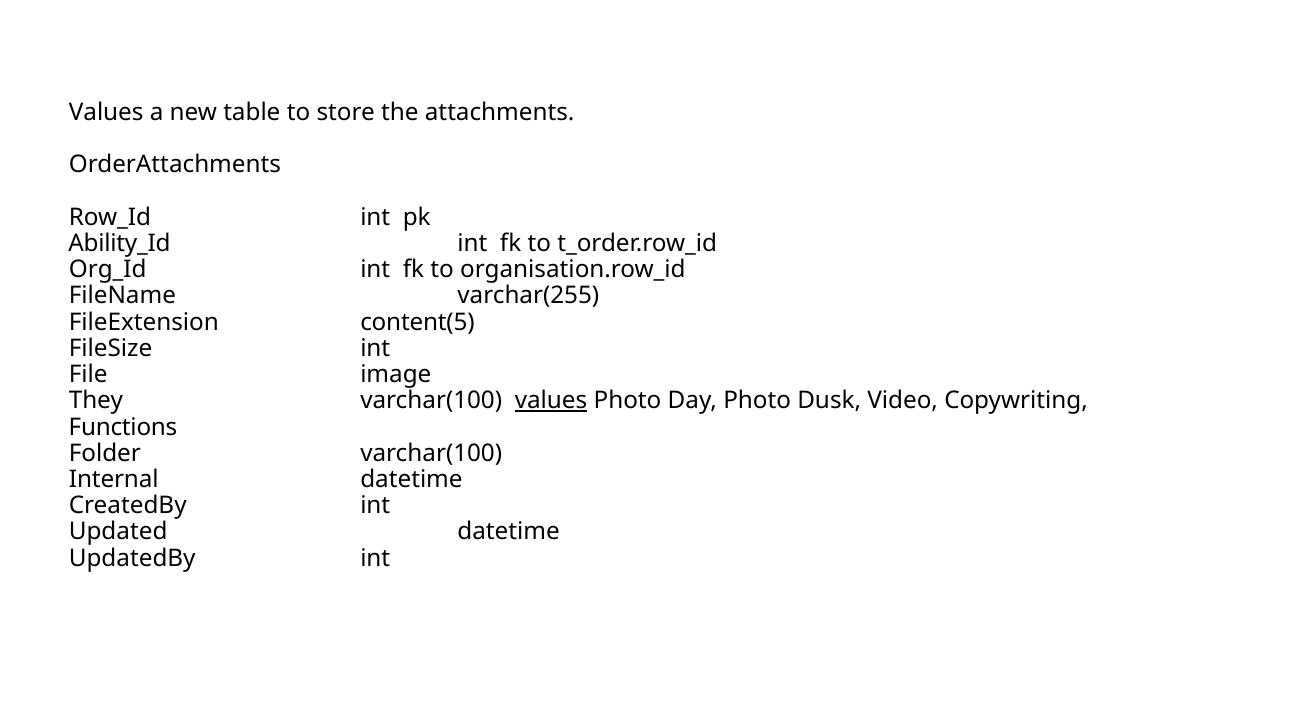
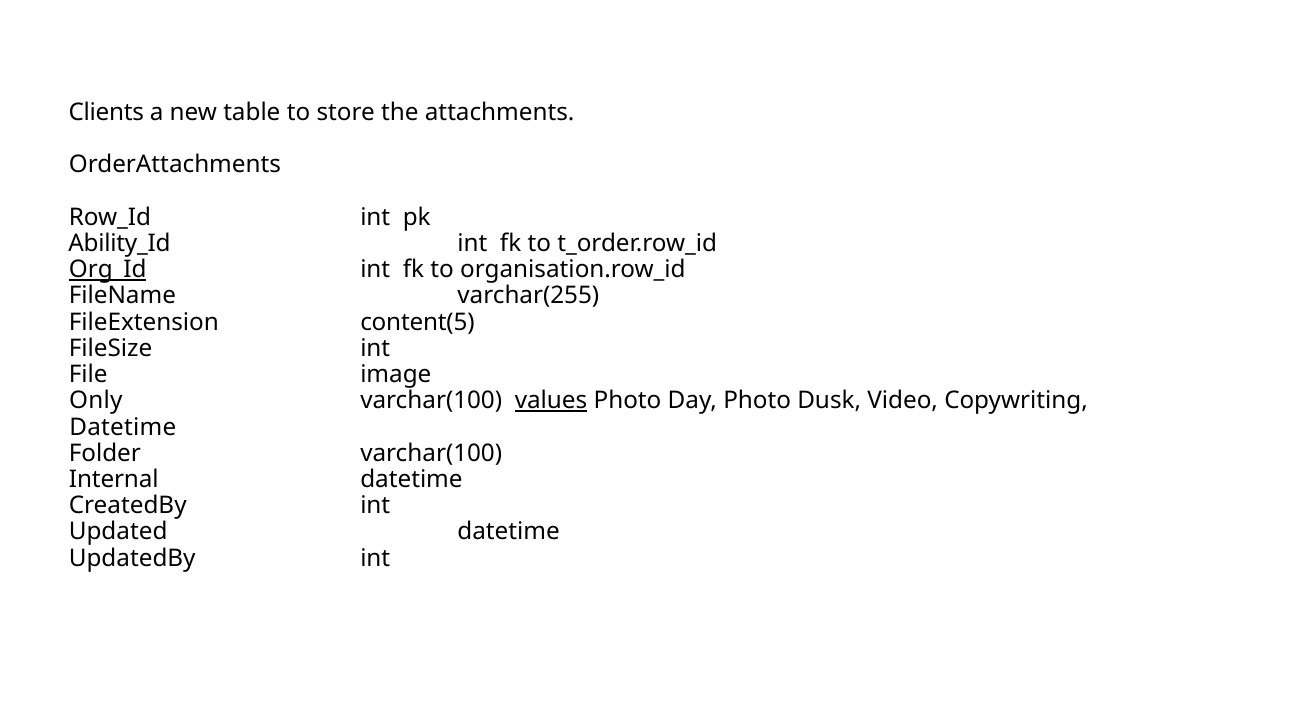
Values at (106, 112): Values -> Clients
Org_Id underline: none -> present
They: They -> Only
Functions at (123, 427): Functions -> Datetime
